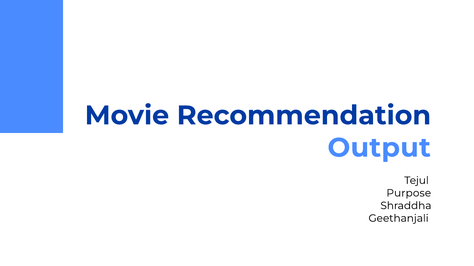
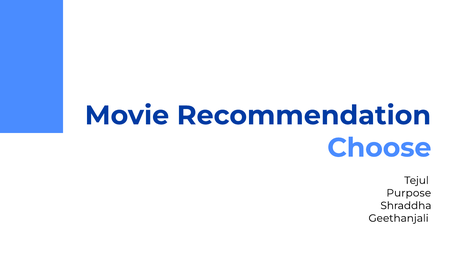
Output: Output -> Choose
